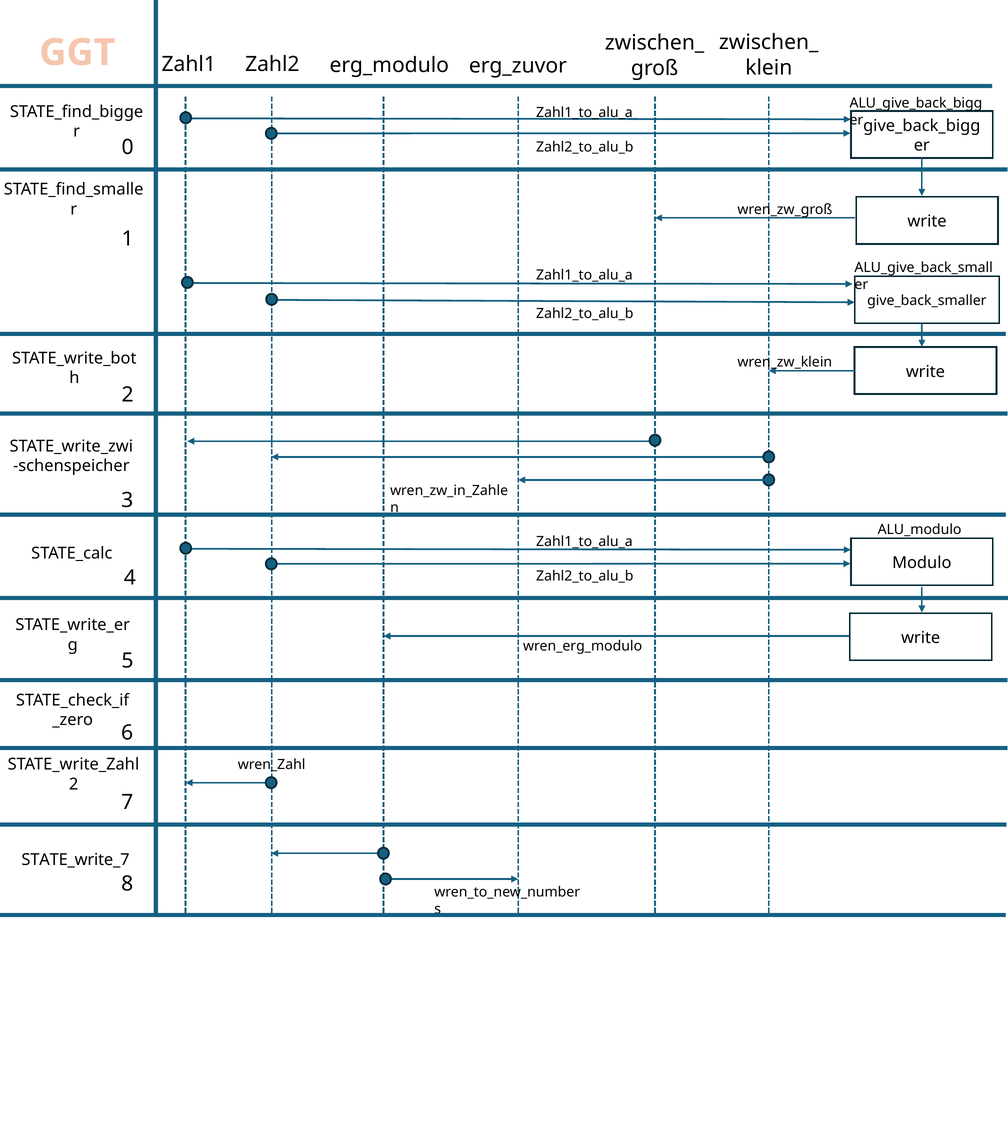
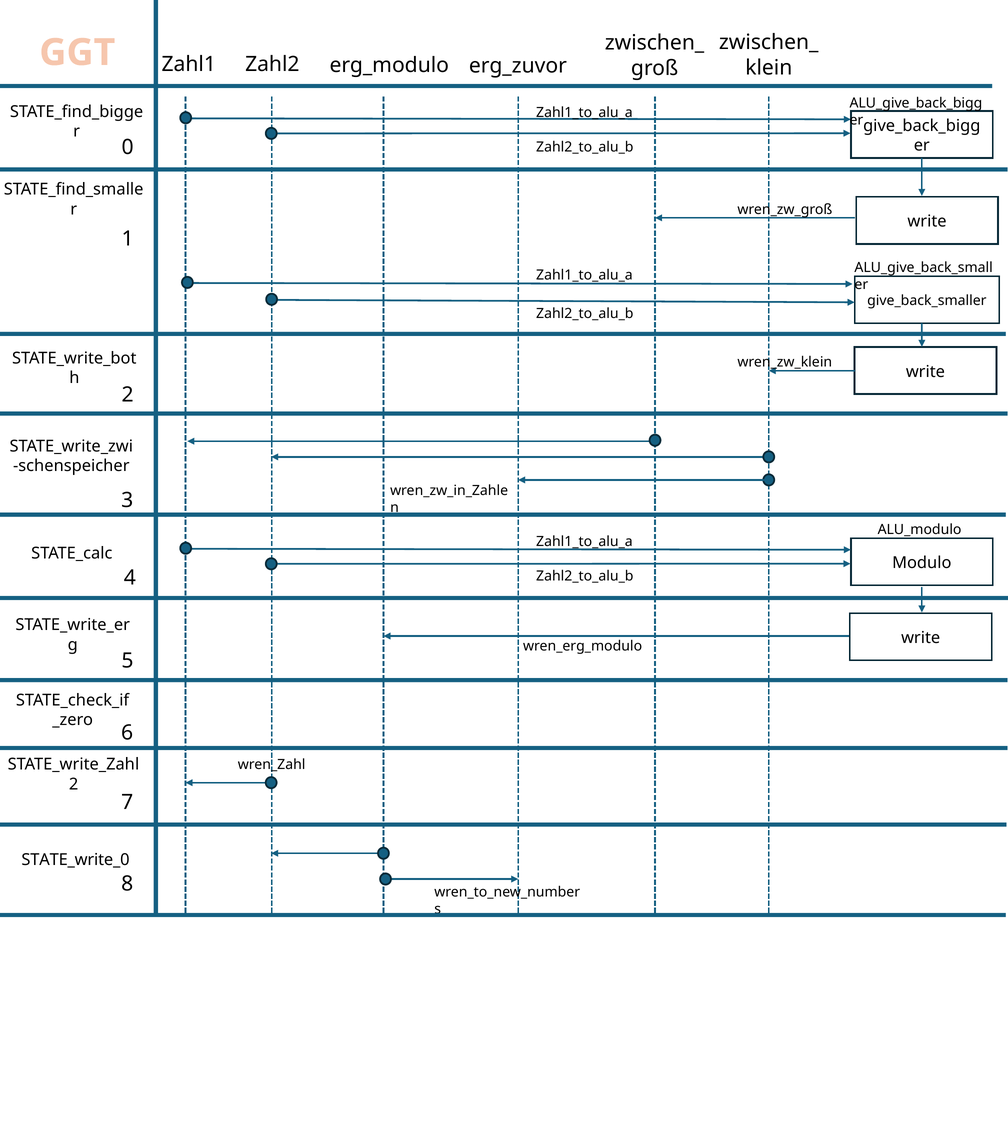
STATE_write_7: STATE_write_7 -> STATE_write_0
